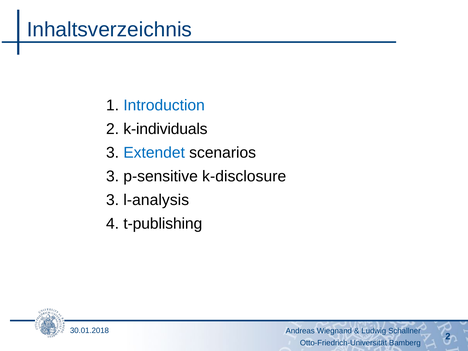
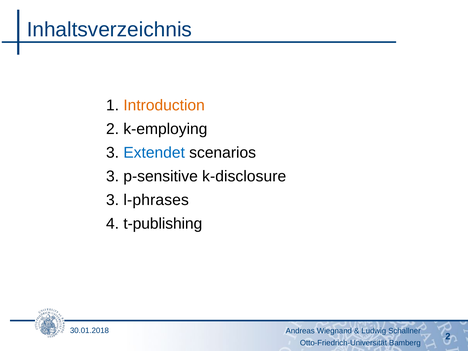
Introduction colour: blue -> orange
k-individuals: k-individuals -> k-employing
l-analysis: l-analysis -> l-phrases
